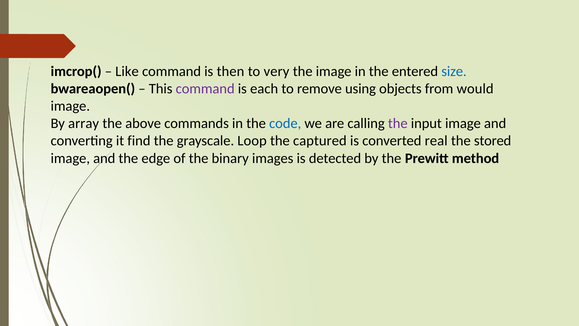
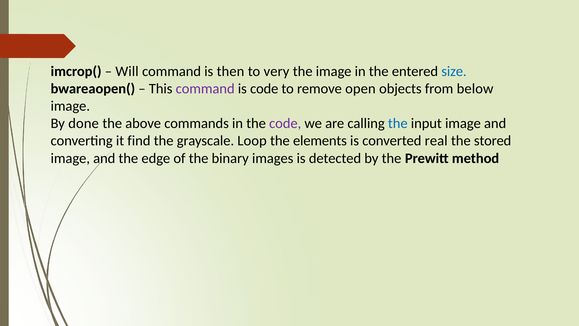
Like: Like -> Will
is each: each -> code
using: using -> open
would: would -> below
array: array -> done
code at (285, 123) colour: blue -> purple
the at (398, 123) colour: purple -> blue
captured: captured -> elements
